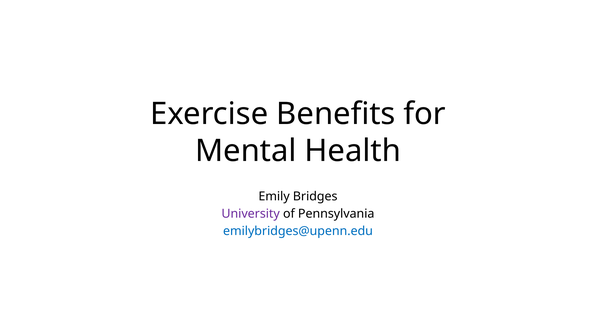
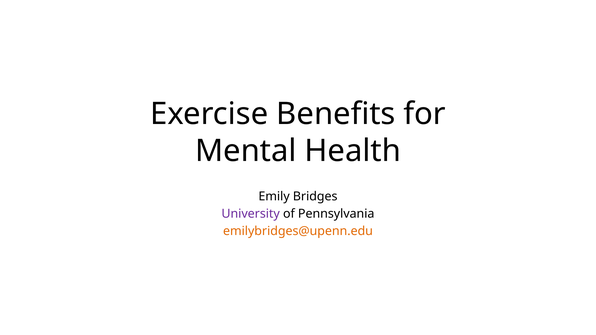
emilybridges@upenn.edu colour: blue -> orange
